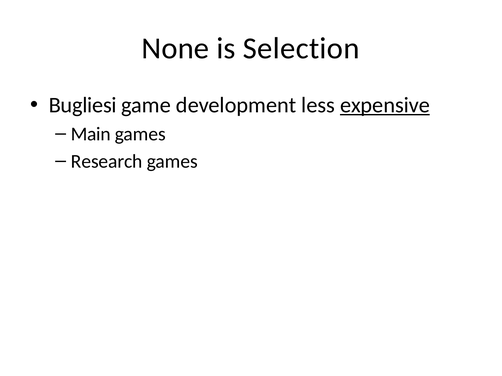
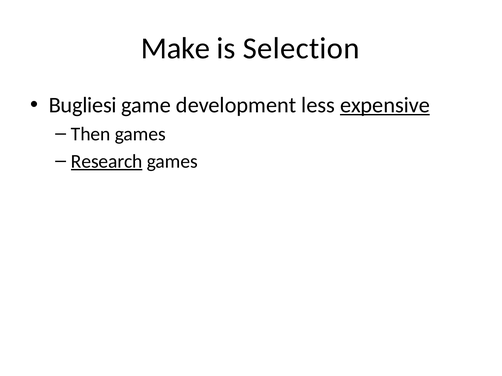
None: None -> Make
Main: Main -> Then
Research underline: none -> present
